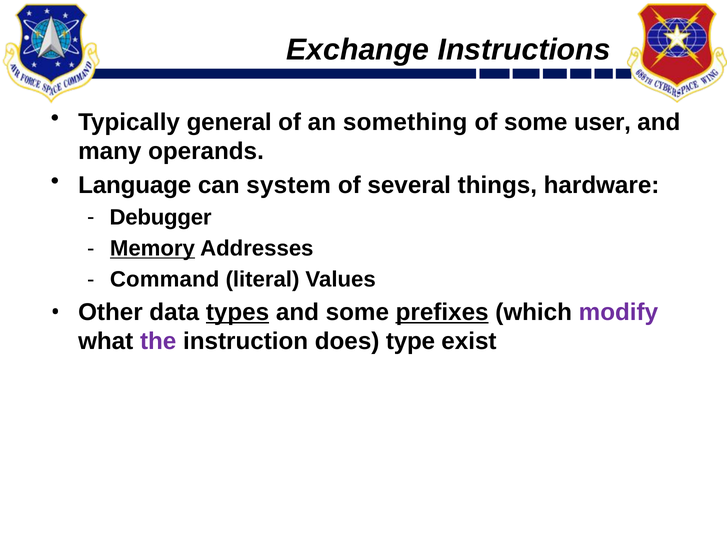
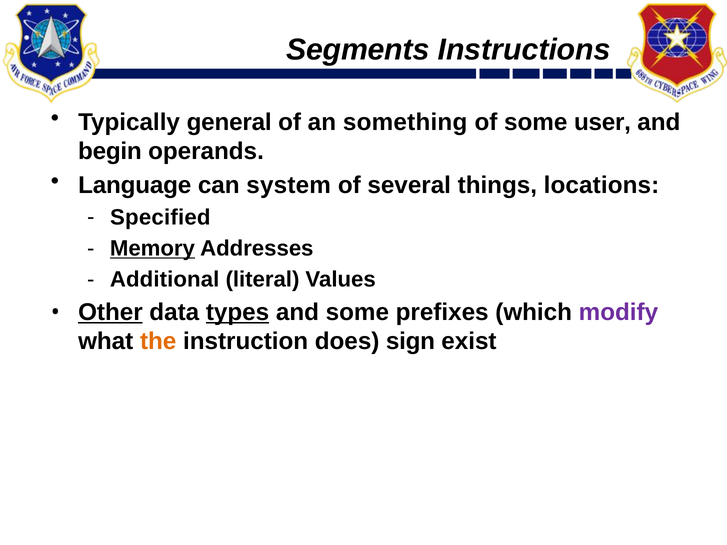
Exchange: Exchange -> Segments
many: many -> begin
hardware: hardware -> locations
Debugger: Debugger -> Specified
Command: Command -> Additional
Other underline: none -> present
prefixes underline: present -> none
the colour: purple -> orange
type: type -> sign
